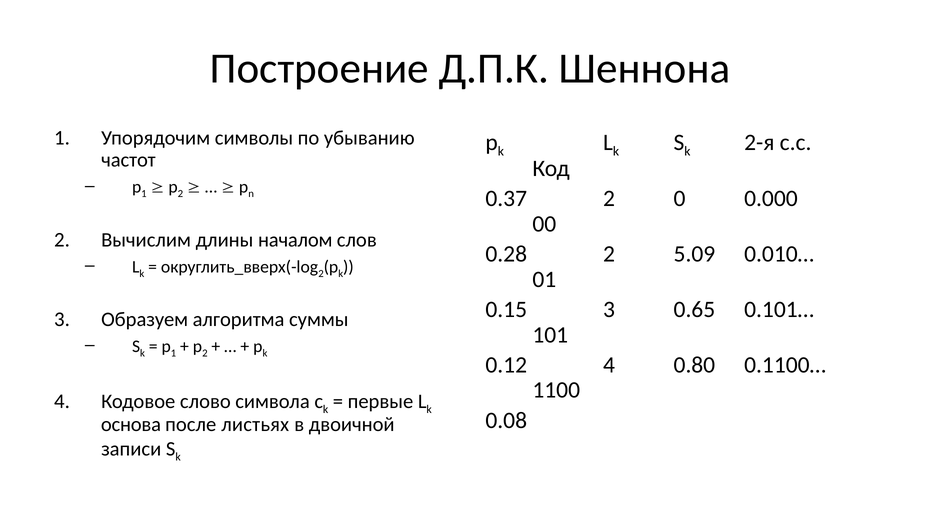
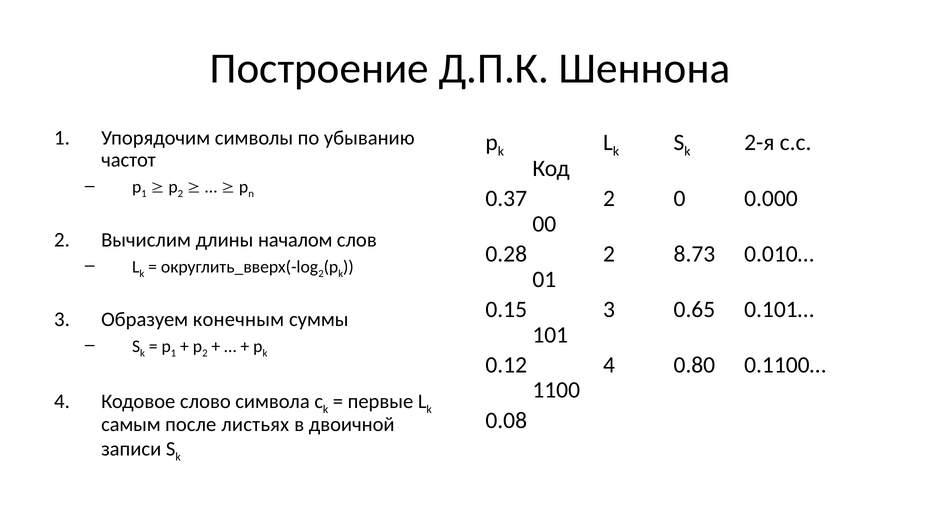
5.09: 5.09 -> 8.73
алгоритма: алгоритма -> конечным
основа: основа -> самым
